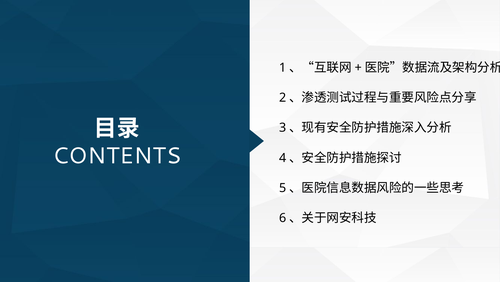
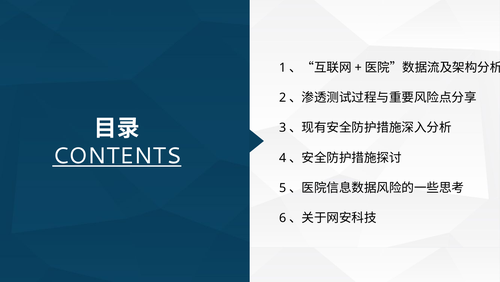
CONTENTS underline: none -> present
